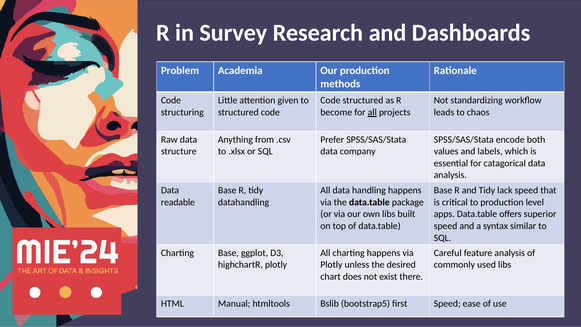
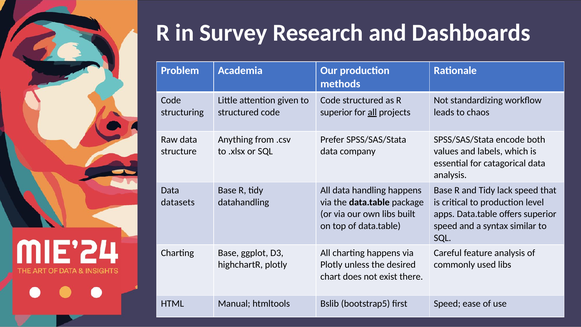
become at (336, 112): become -> superior
readable: readable -> datasets
